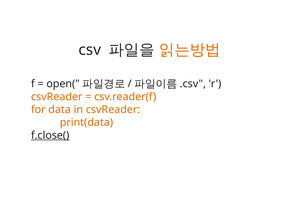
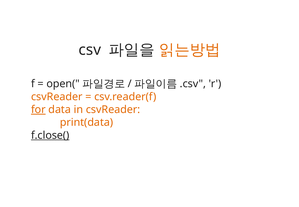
for underline: none -> present
